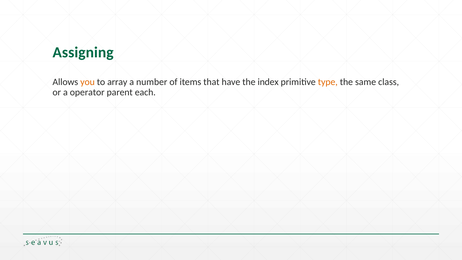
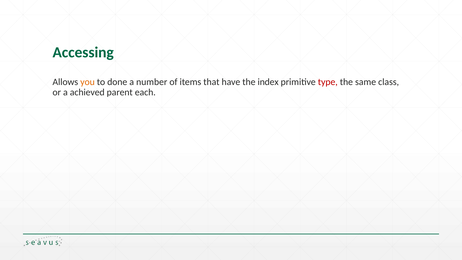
Assigning: Assigning -> Accessing
array: array -> done
type colour: orange -> red
operator: operator -> achieved
